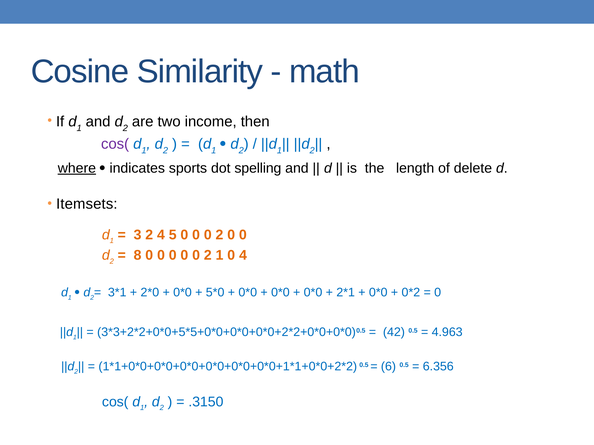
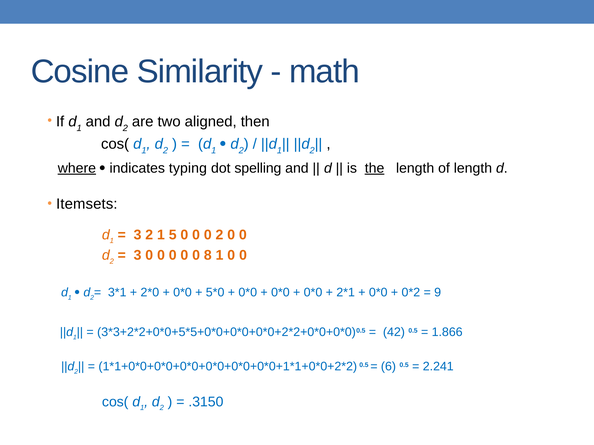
income: income -> aligned
cos( at (115, 144) colour: purple -> black
sports: sports -> typing
the underline: none -> present
of delete: delete -> length
2 4: 4 -> 1
8 at (138, 256): 8 -> 3
2 at (208, 256): 2 -> 8
1 0 4: 4 -> 0
0 at (438, 293): 0 -> 9
4.963: 4.963 -> 1.866
6.356: 6.356 -> 2.241
